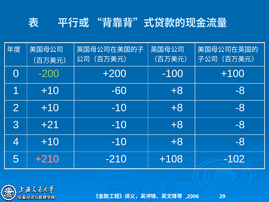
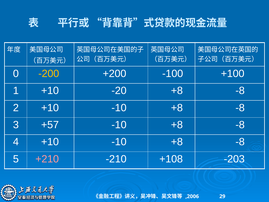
-200 colour: light green -> yellow
-60: -60 -> -20
+21: +21 -> +57
-102: -102 -> -203
